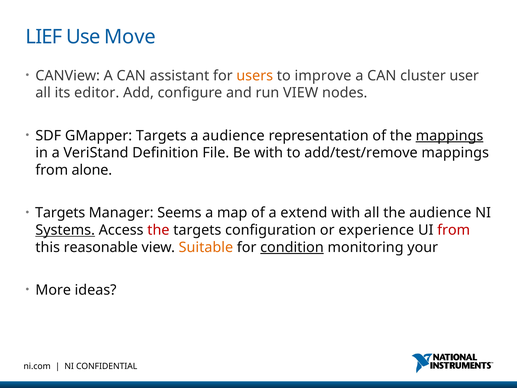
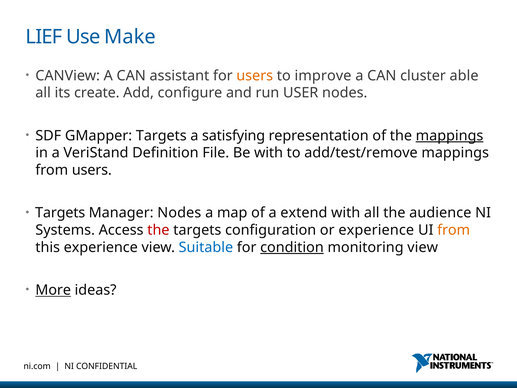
Move: Move -> Make
user: user -> able
editor: editor -> create
run VIEW: VIEW -> USER
a audience: audience -> satisfying
from alone: alone -> users
Manager Seems: Seems -> Nodes
Systems underline: present -> none
from at (454, 230) colour: red -> orange
this reasonable: reasonable -> experience
Suitable colour: orange -> blue
monitoring your: your -> view
More underline: none -> present
